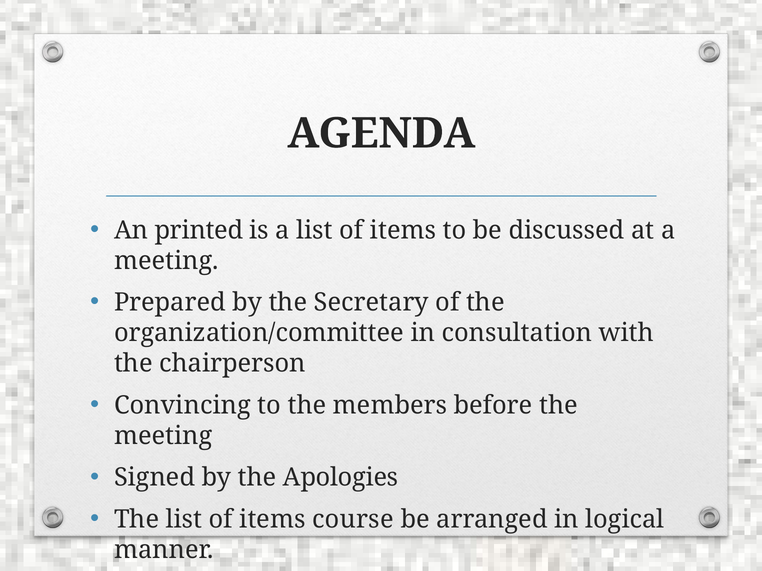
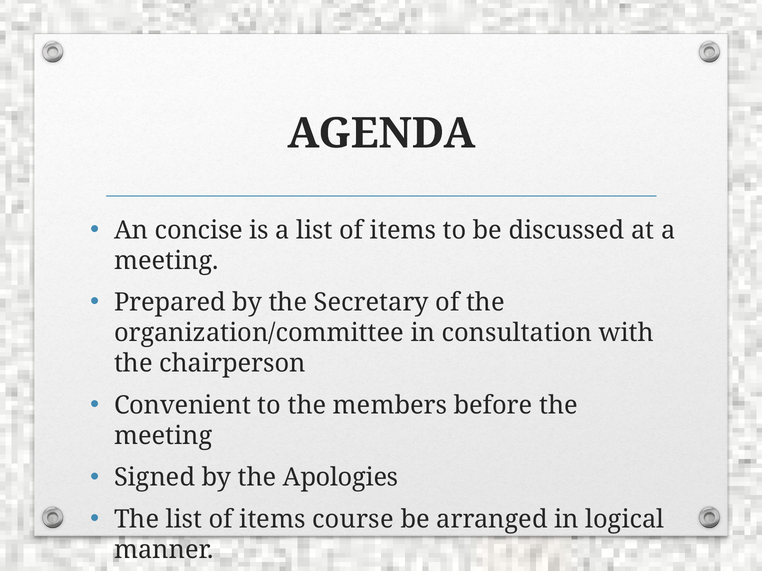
printed: printed -> concise
Convincing: Convincing -> Convenient
